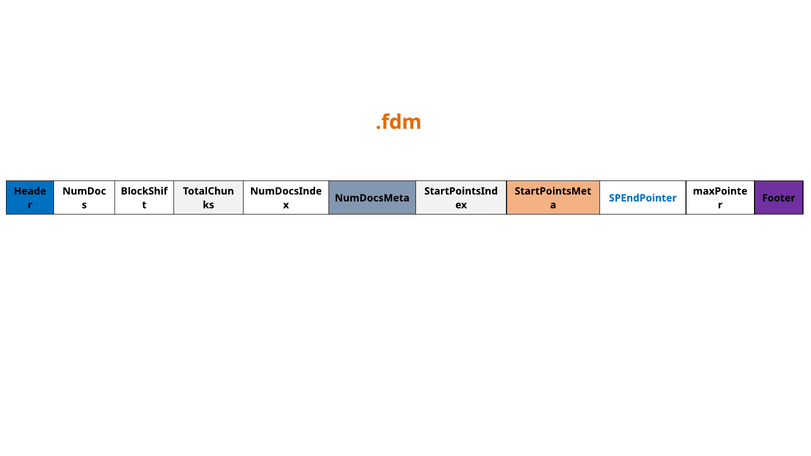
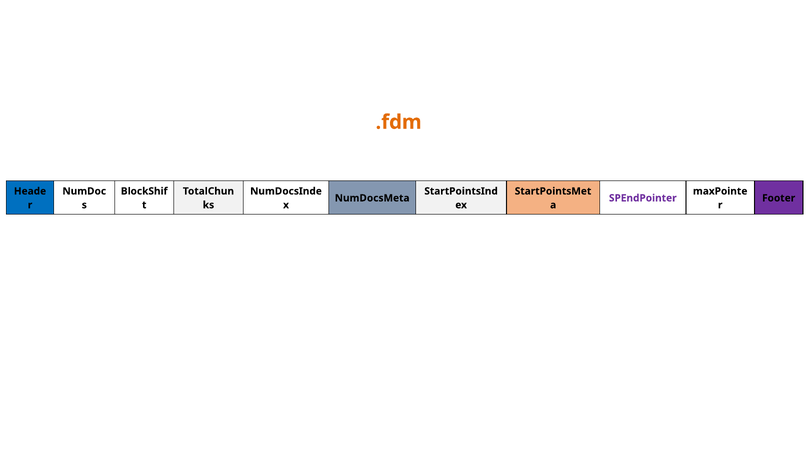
SPEndPointer colour: blue -> purple
